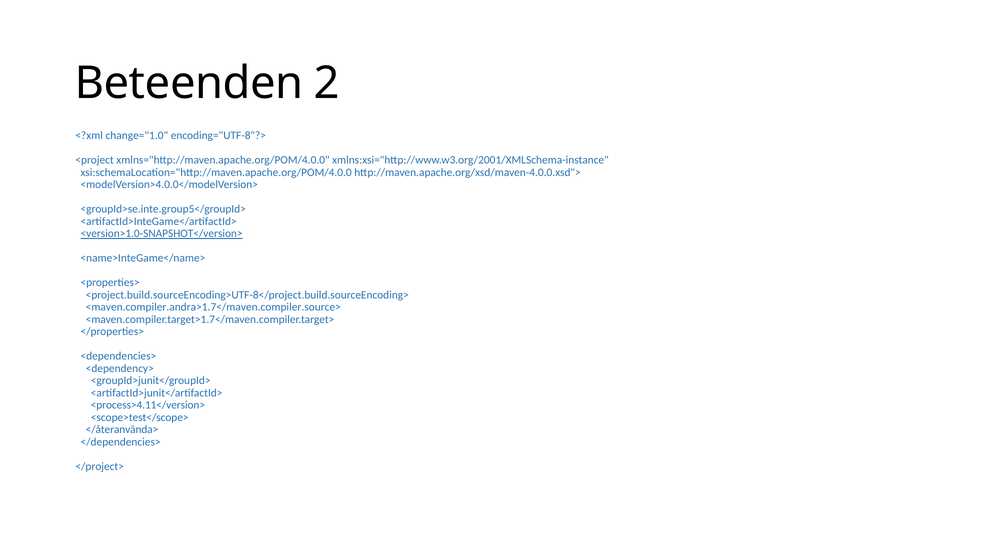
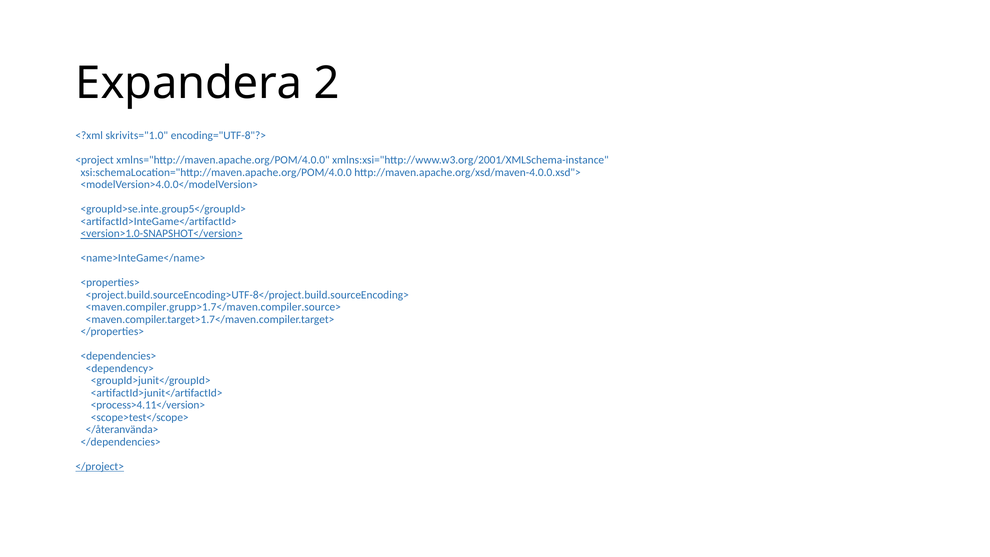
Beteenden: Beteenden -> Expandera
change="1.0: change="1.0 -> skrivits="1.0
<maven.compiler.andra>1.7</maven.compiler.source>: <maven.compiler.andra>1.7</maven.compiler.source> -> <maven.compiler.grupp>1.7</maven.compiler.source>
</project> underline: none -> present
